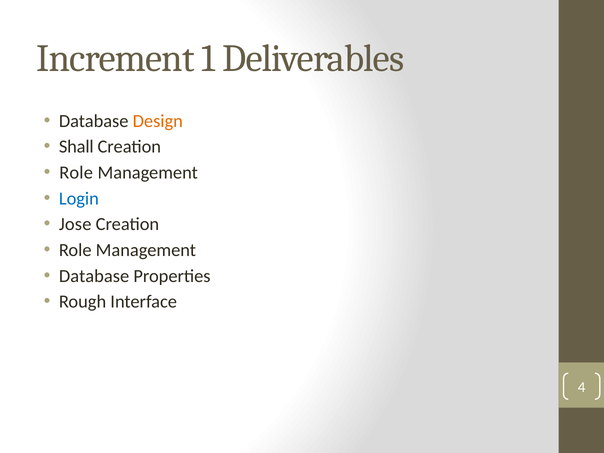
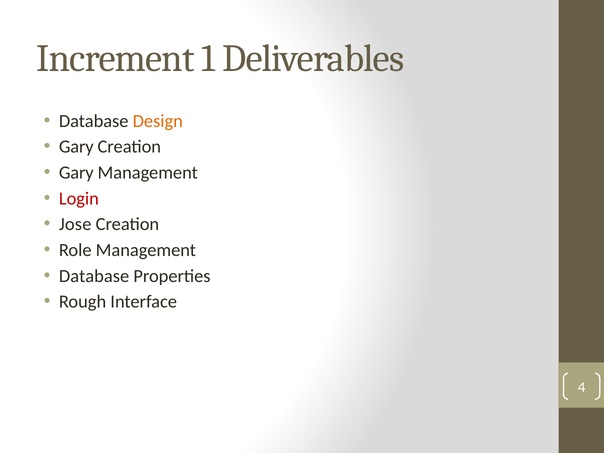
Shall at (76, 147): Shall -> Gary
Role at (76, 173): Role -> Gary
Login colour: blue -> red
